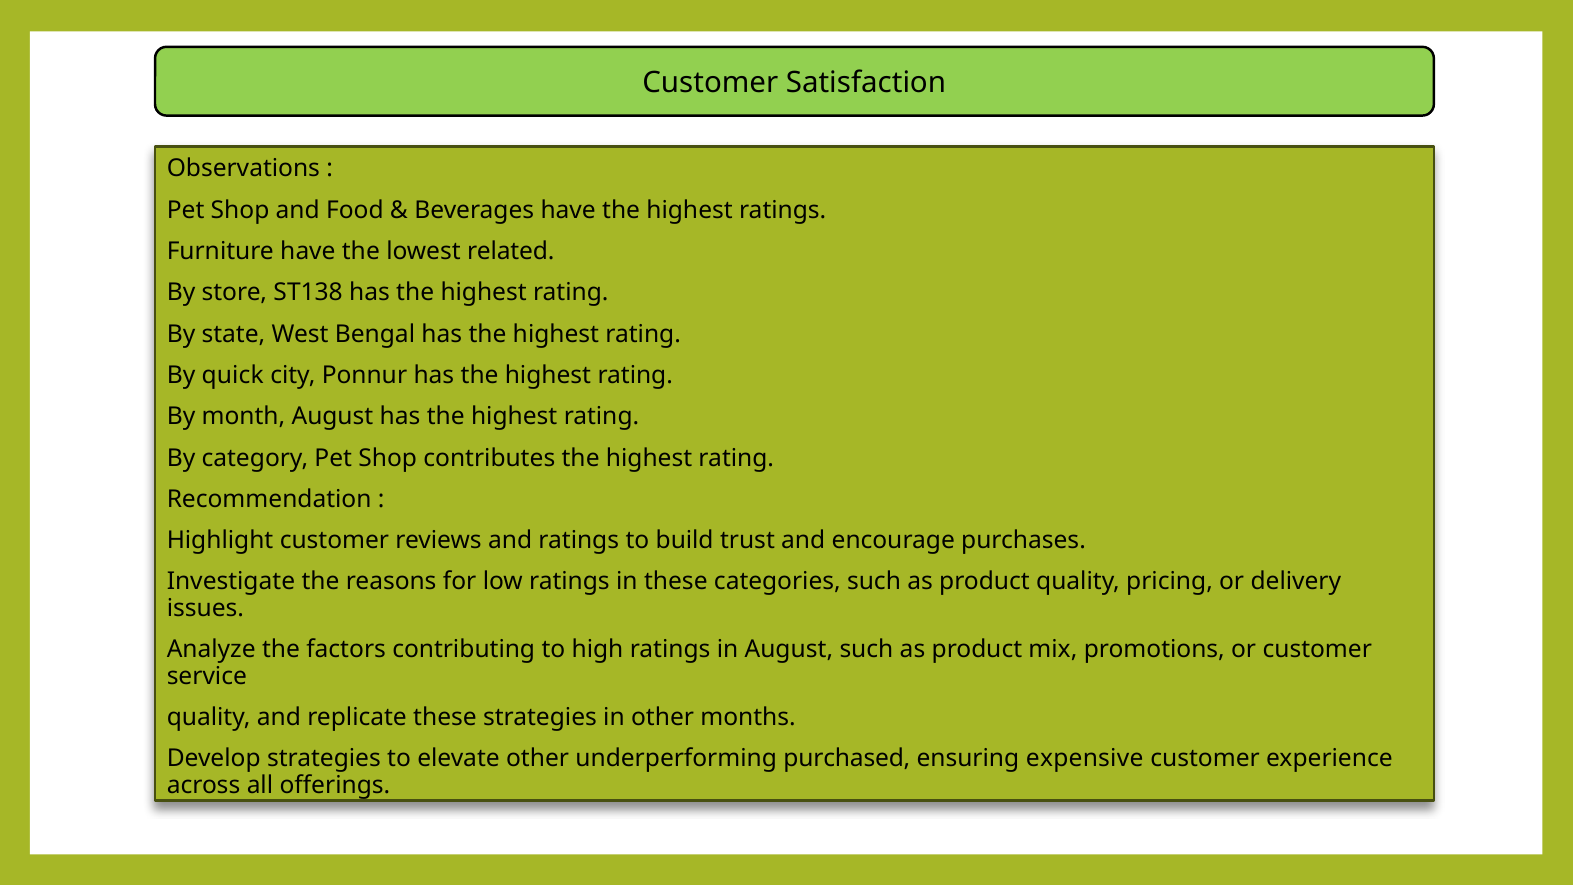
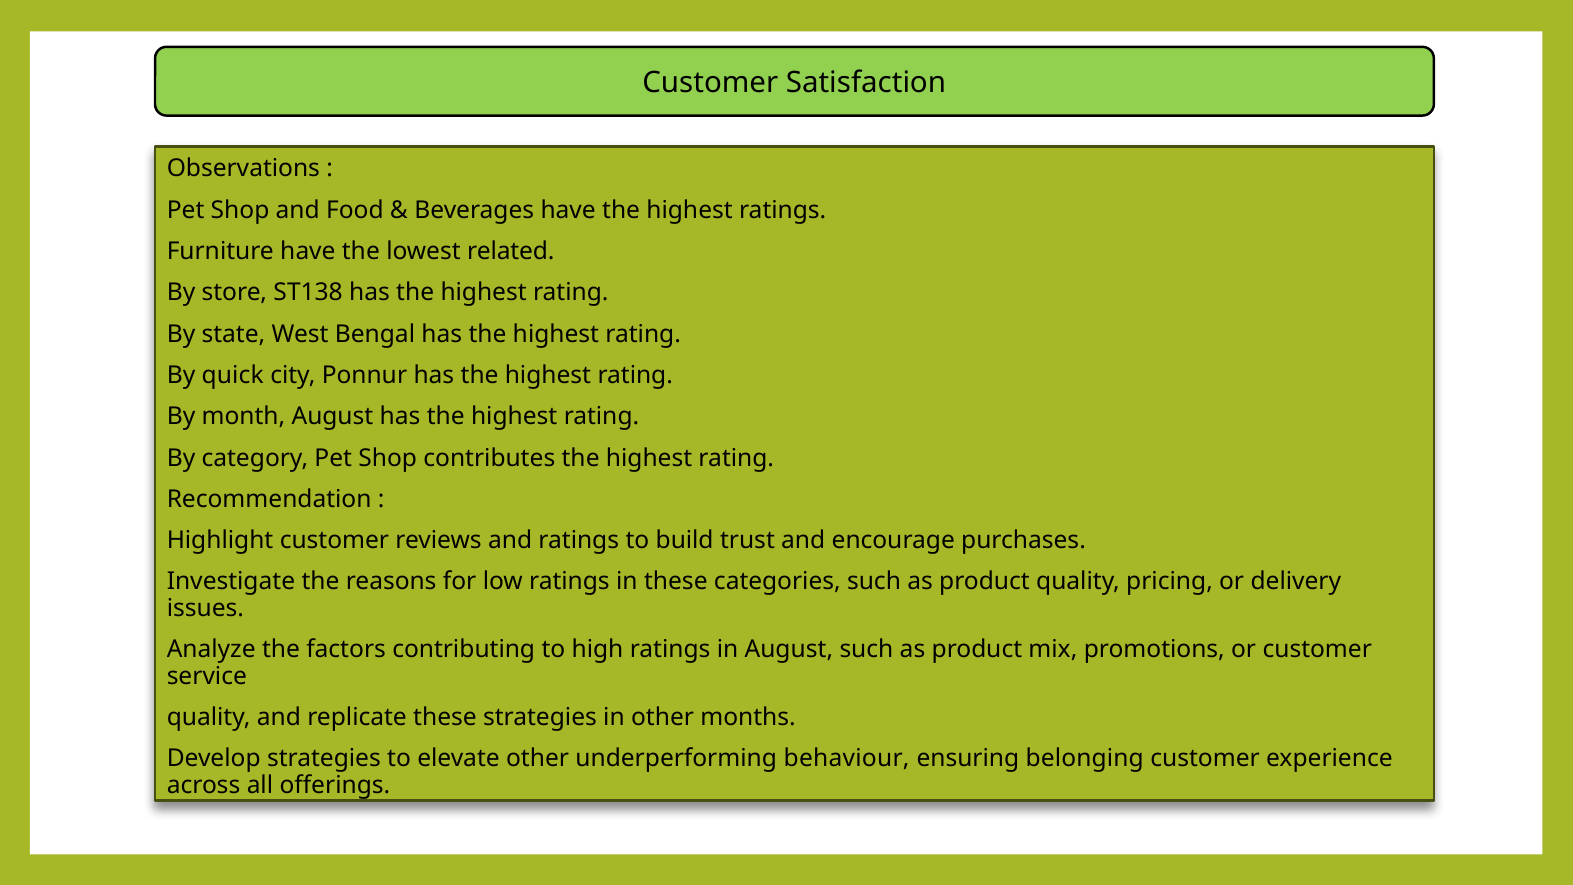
purchased: purchased -> behaviour
expensive: expensive -> belonging
